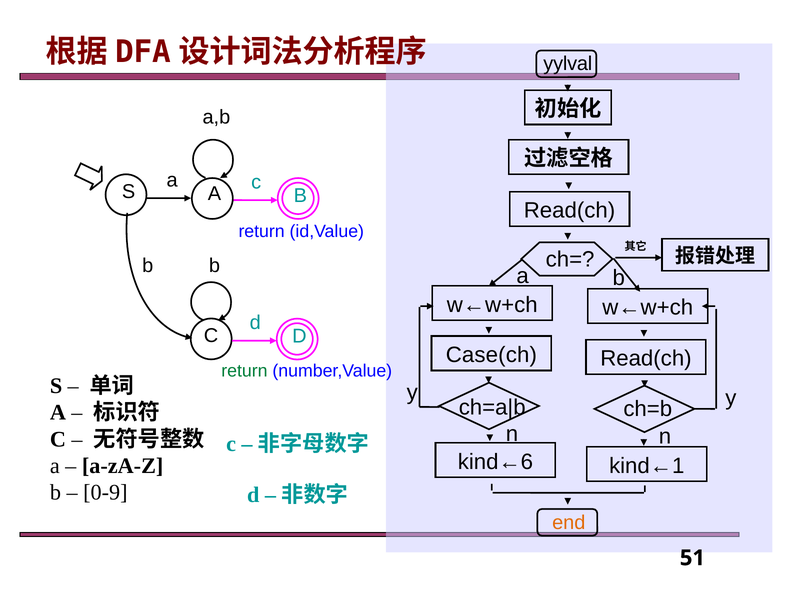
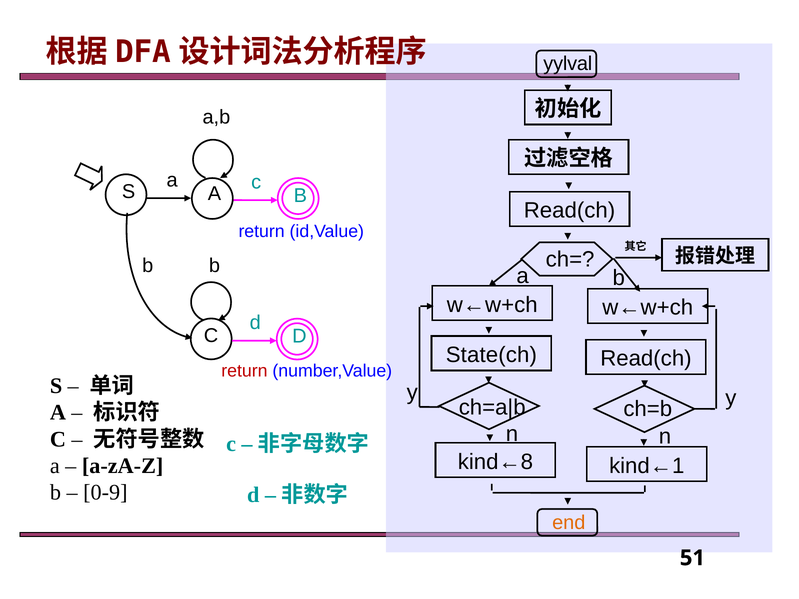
Case(ch: Case(ch -> State(ch
return at (244, 371) colour: green -> red
kind←6: kind←6 -> kind←8
